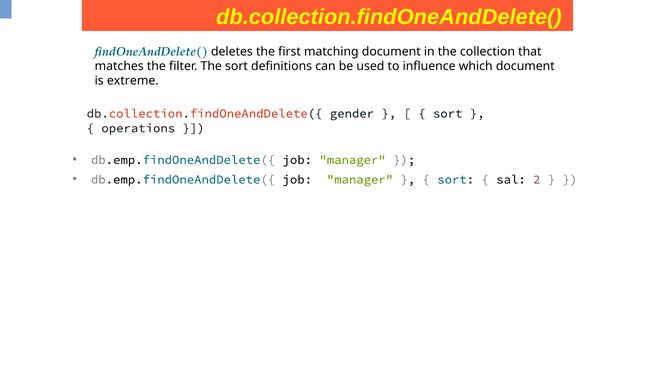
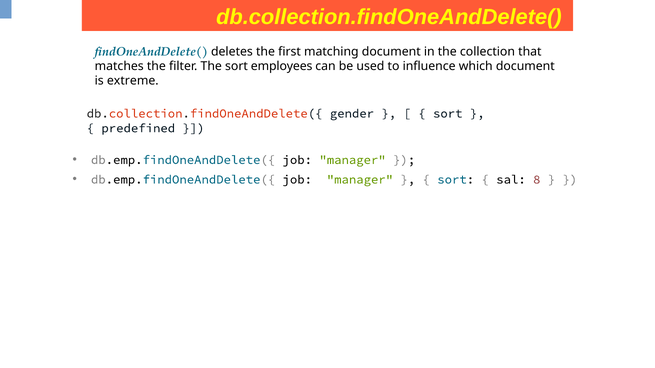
definitions: definitions -> employees
operations: operations -> predefined
2: 2 -> 8
